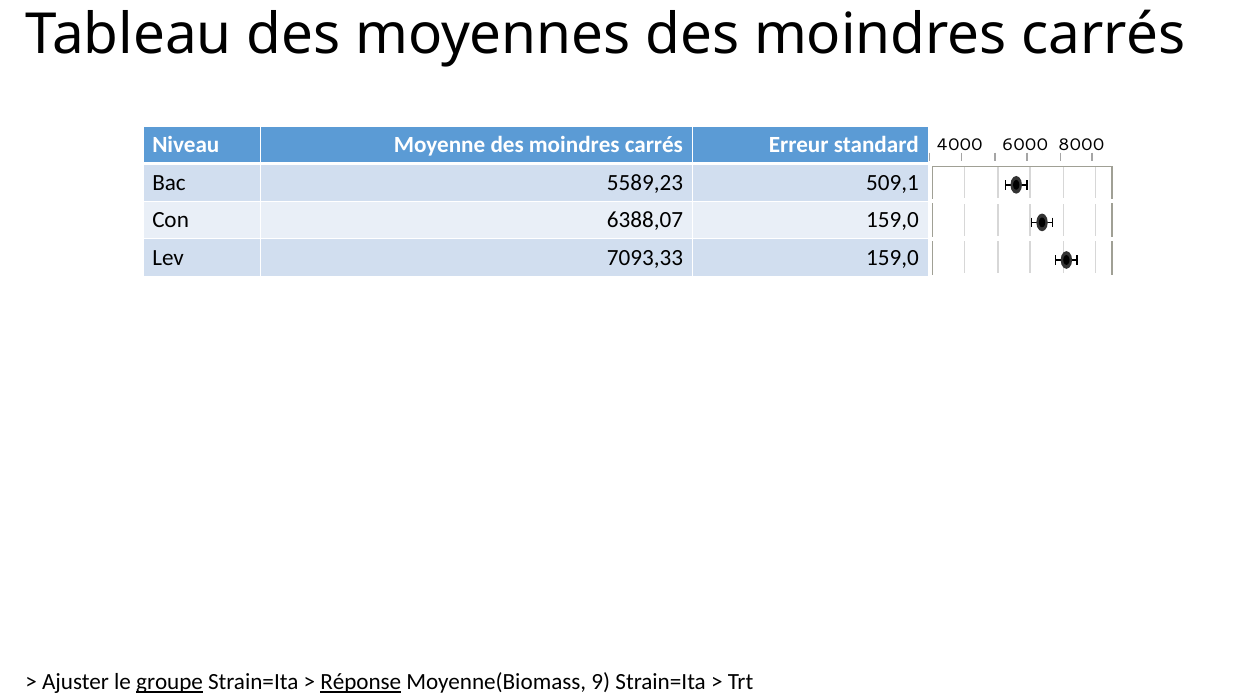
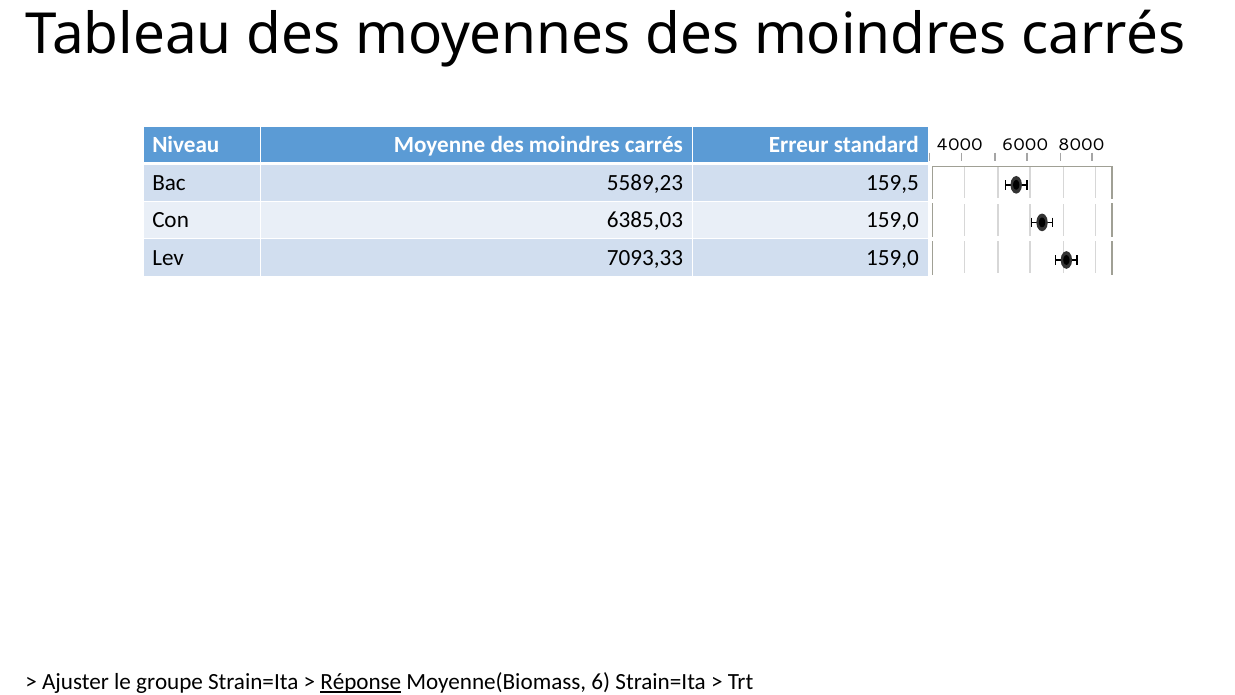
509,1: 509,1 -> 159,5
6388,07: 6388,07 -> 6385,03
groupe underline: present -> none
9: 9 -> 6
